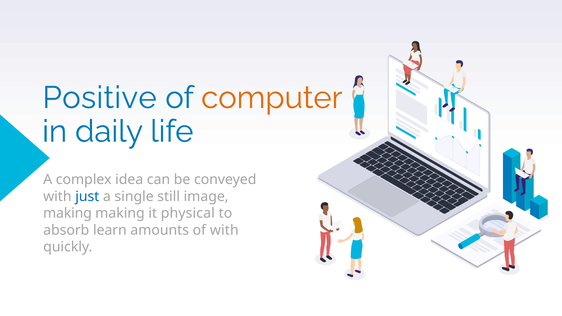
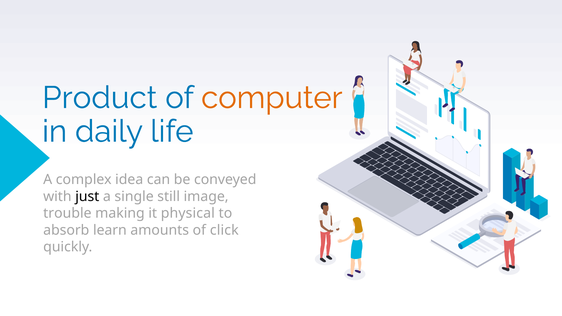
Positive: Positive -> Product
just colour: blue -> black
making at (67, 213): making -> trouble
of with: with -> click
